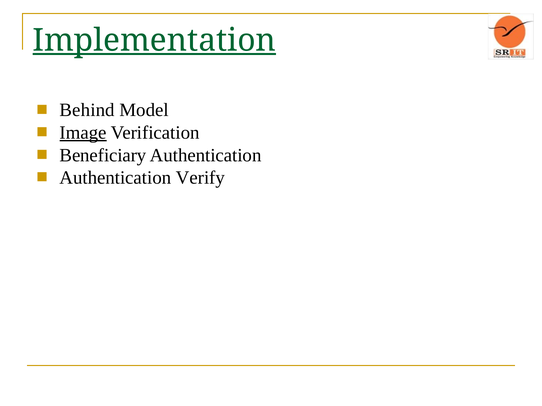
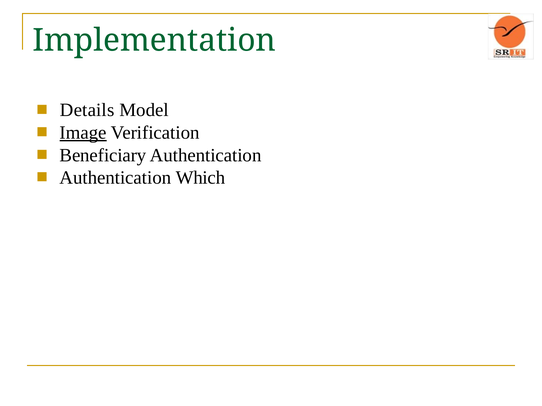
Implementation underline: present -> none
Behind: Behind -> Details
Verify: Verify -> Which
